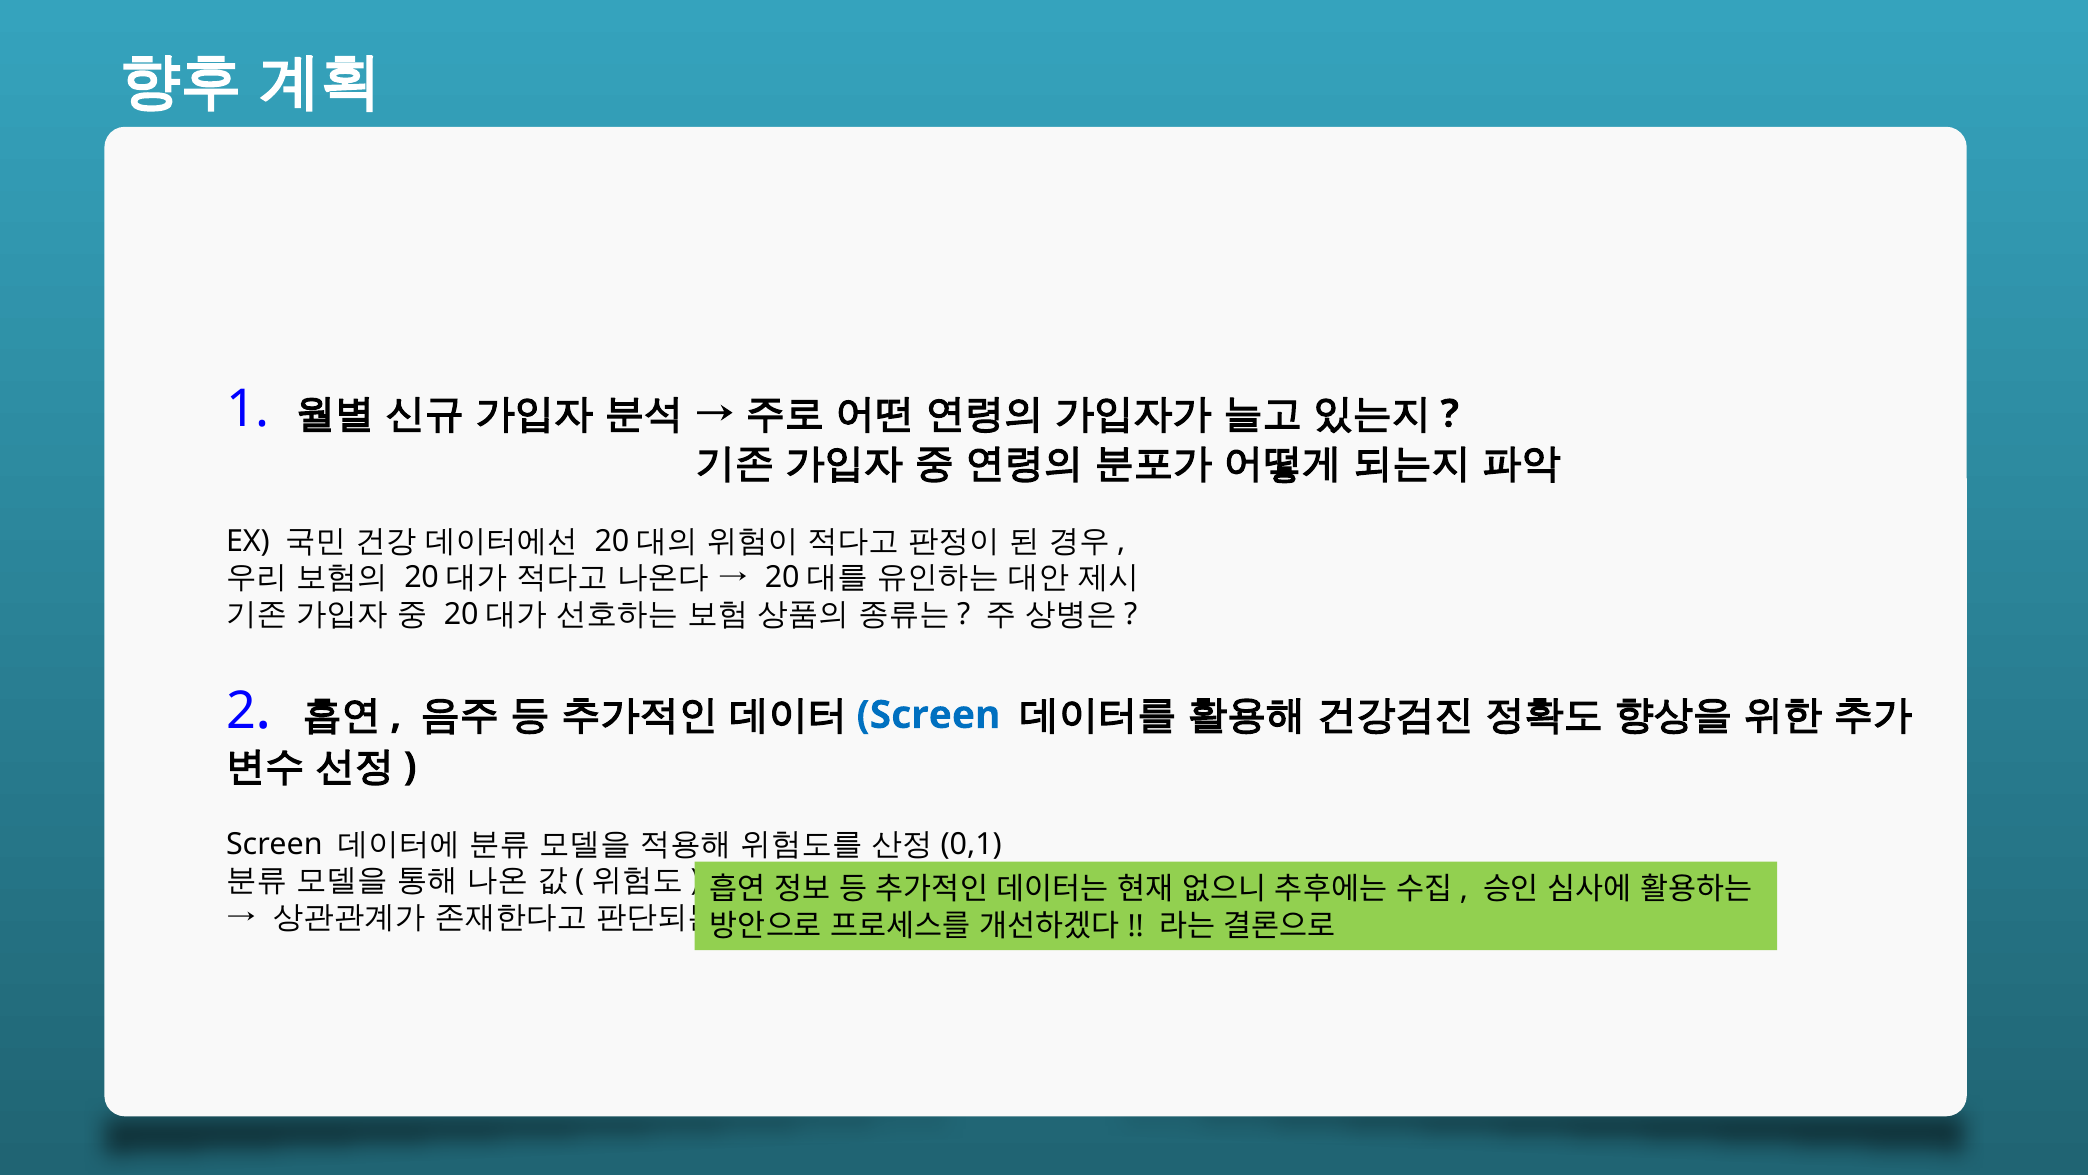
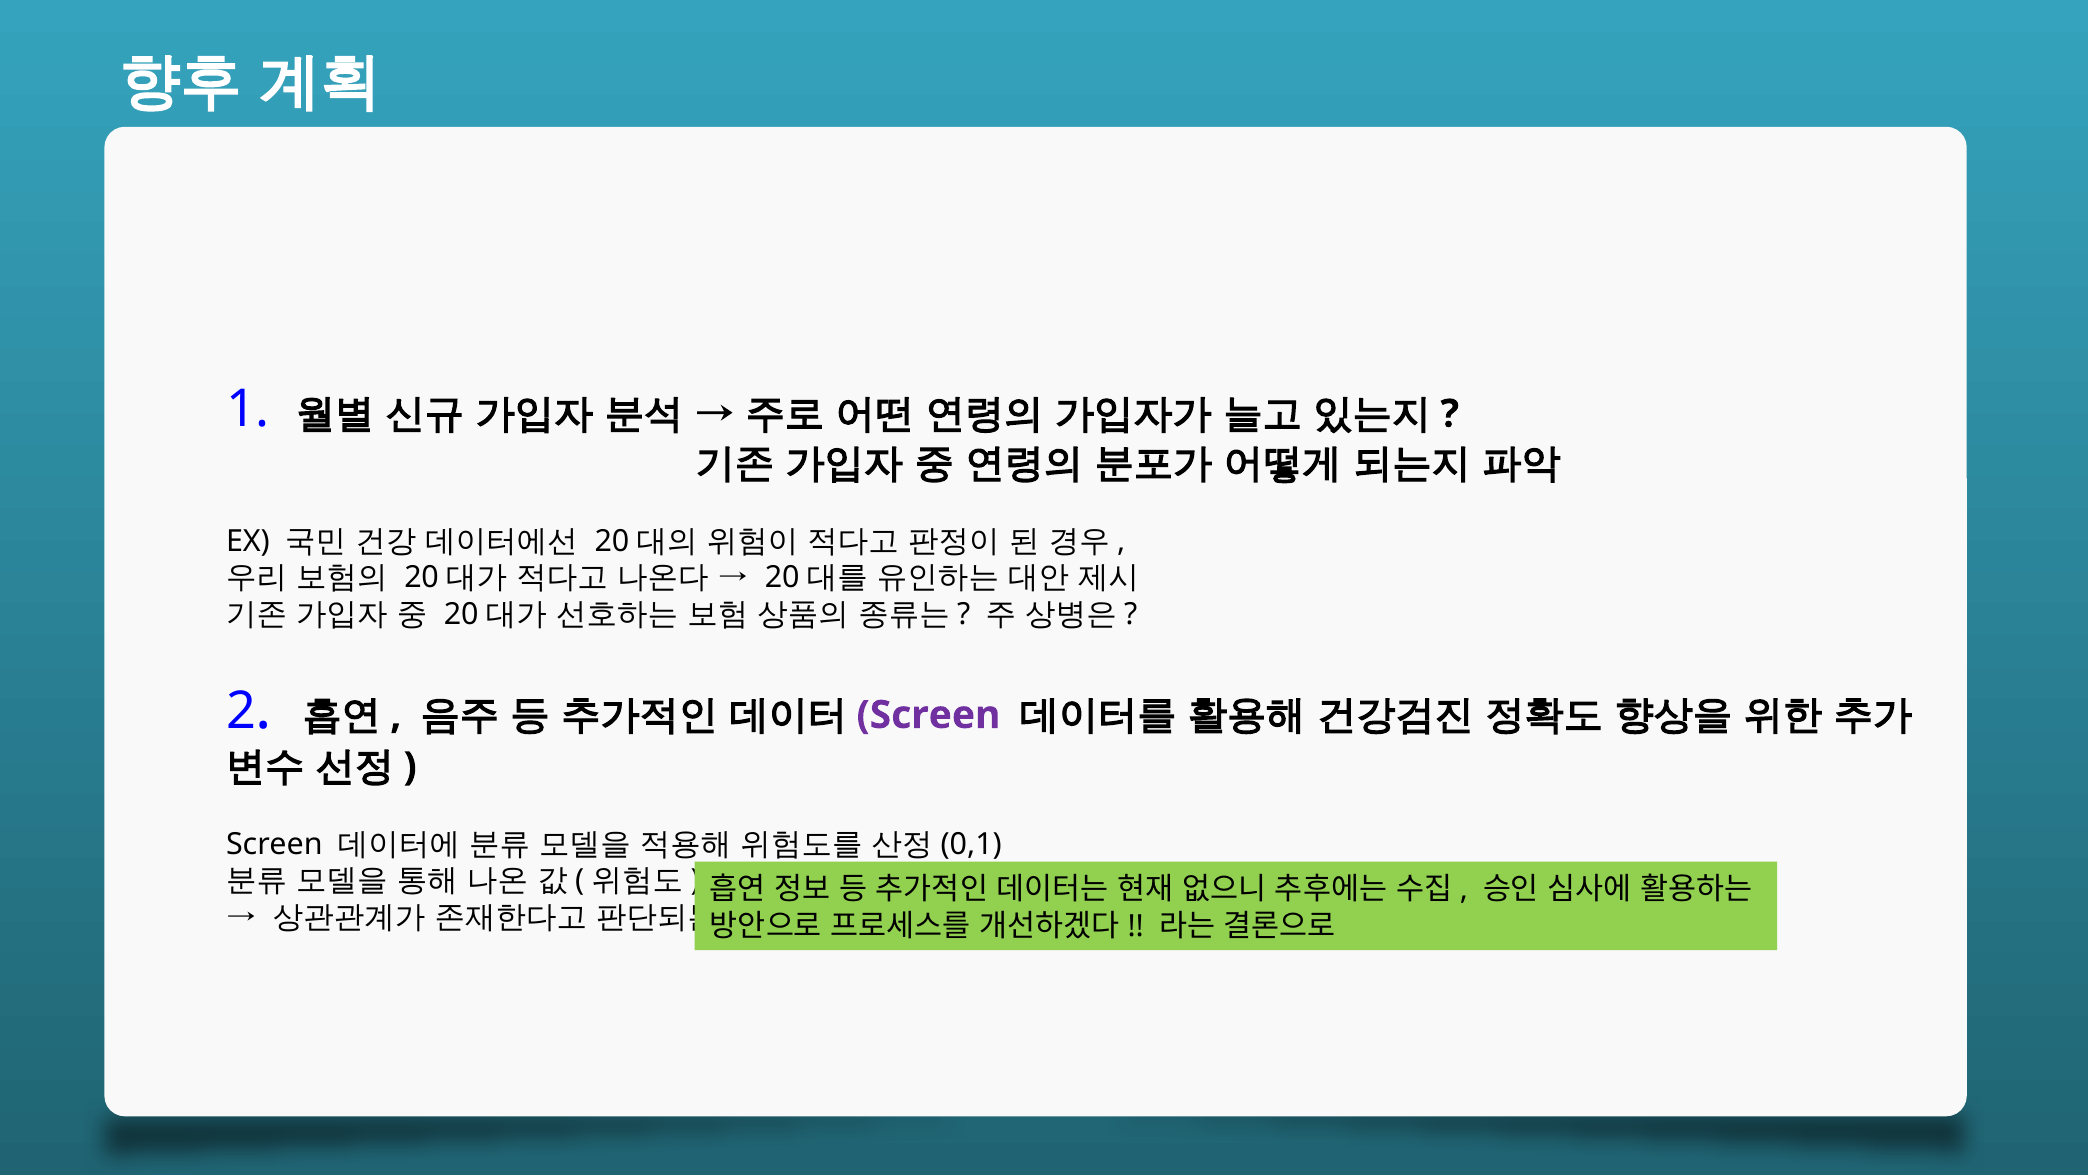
Screen at (929, 715) colour: blue -> purple
